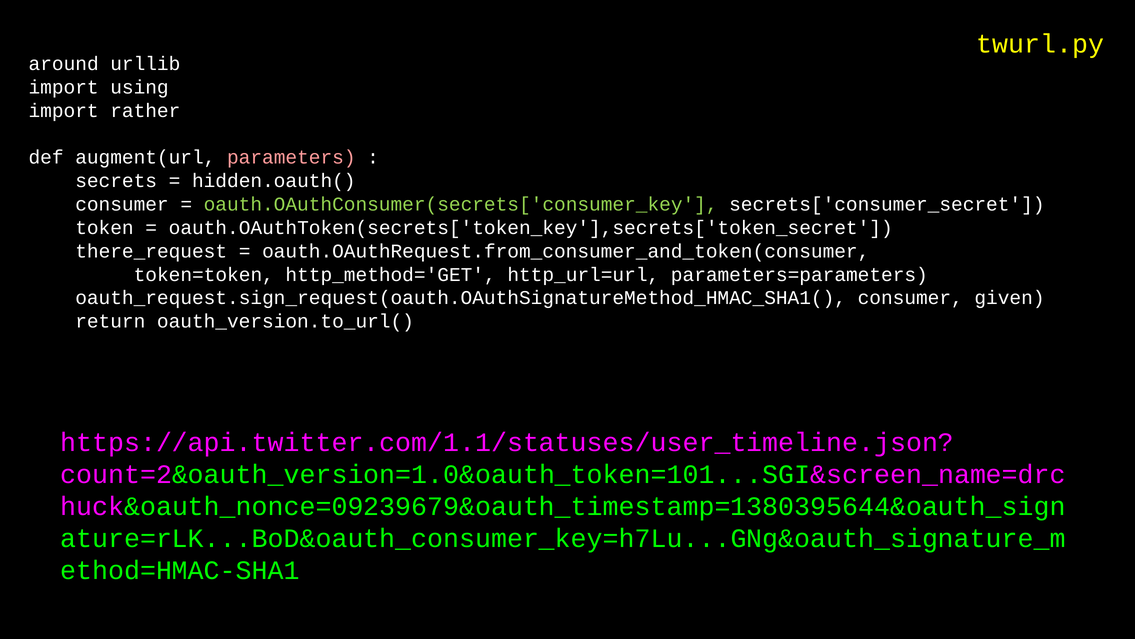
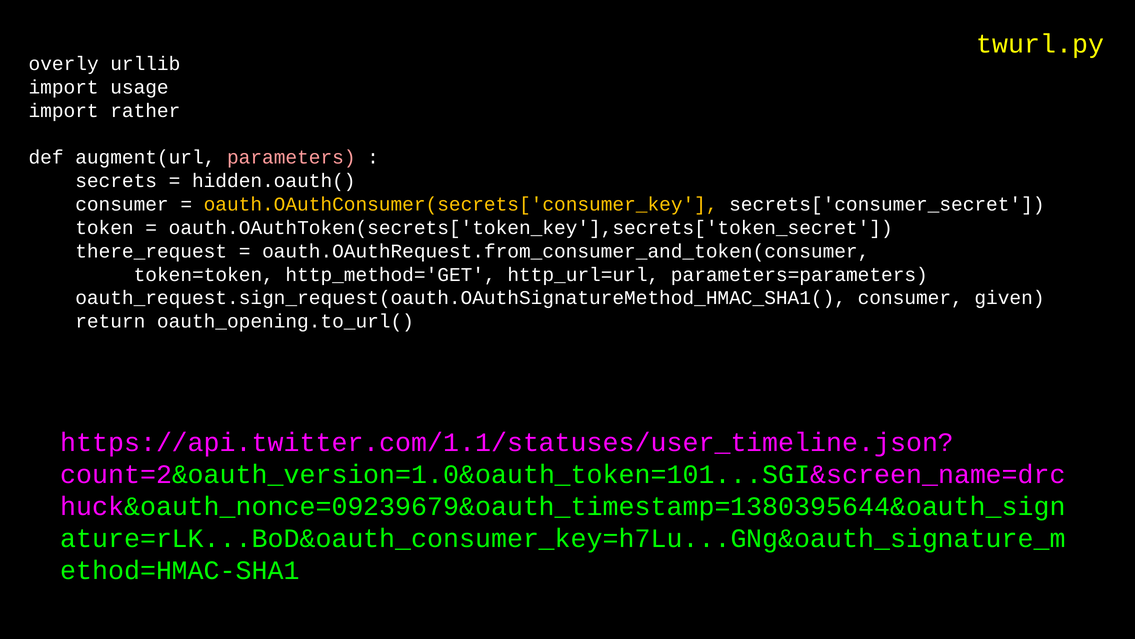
around: around -> overly
using: using -> usage
oauth.OAuthConsumer(secrets['consumer_key colour: light green -> yellow
oauth_version.to_url(: oauth_version.to_url( -> oauth_opening.to_url(
